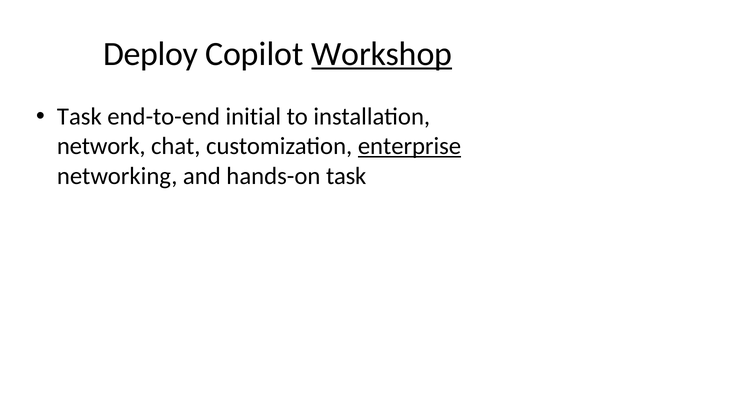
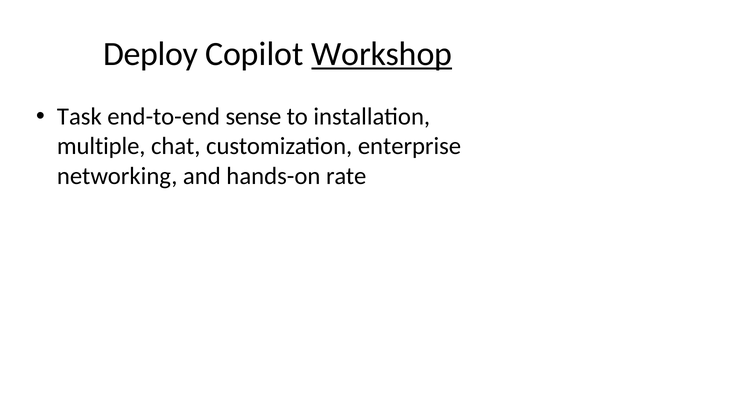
initial: initial -> sense
network: network -> multiple
enterprise underline: present -> none
hands-on task: task -> rate
